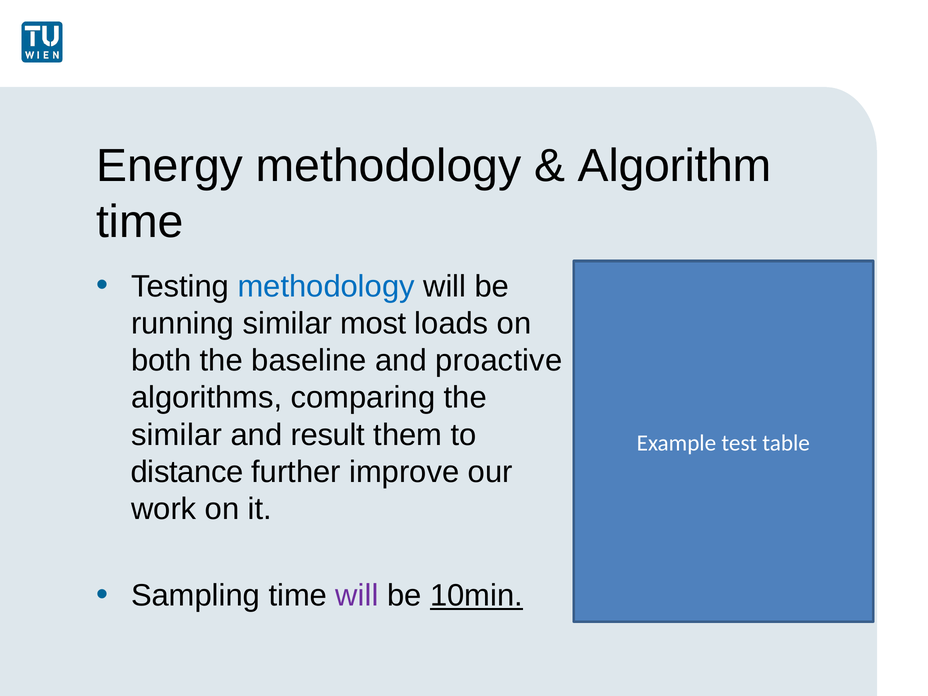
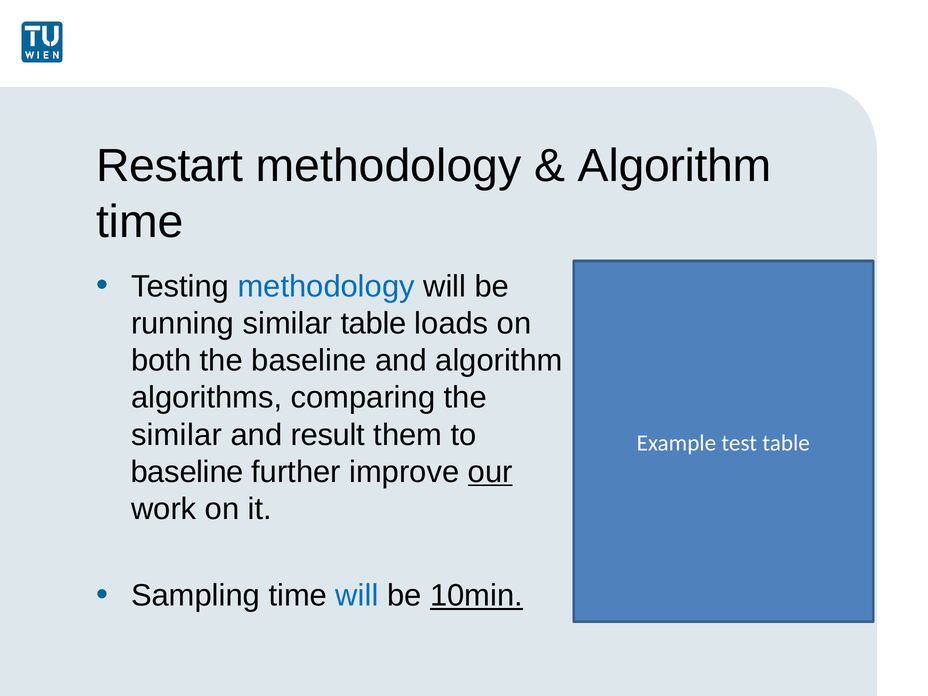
Energy: Energy -> Restart
similar most: most -> table
and proactive: proactive -> algorithm
distance at (187, 472): distance -> baseline
our underline: none -> present
will at (357, 596) colour: purple -> blue
